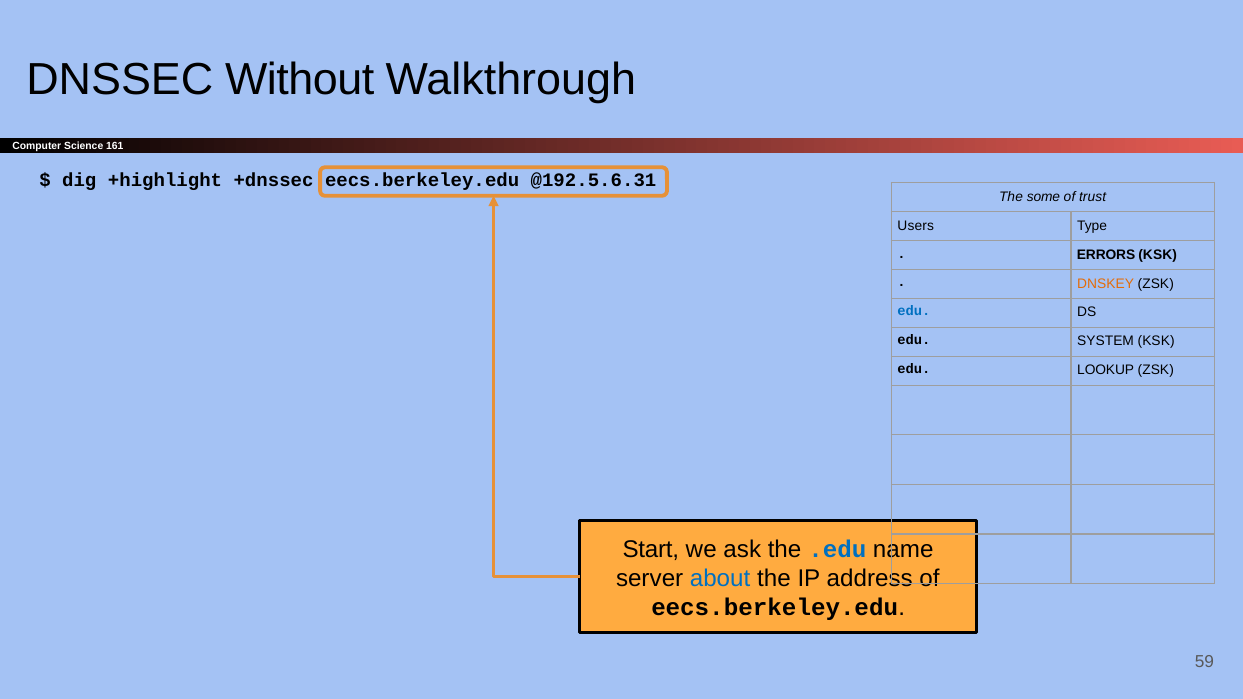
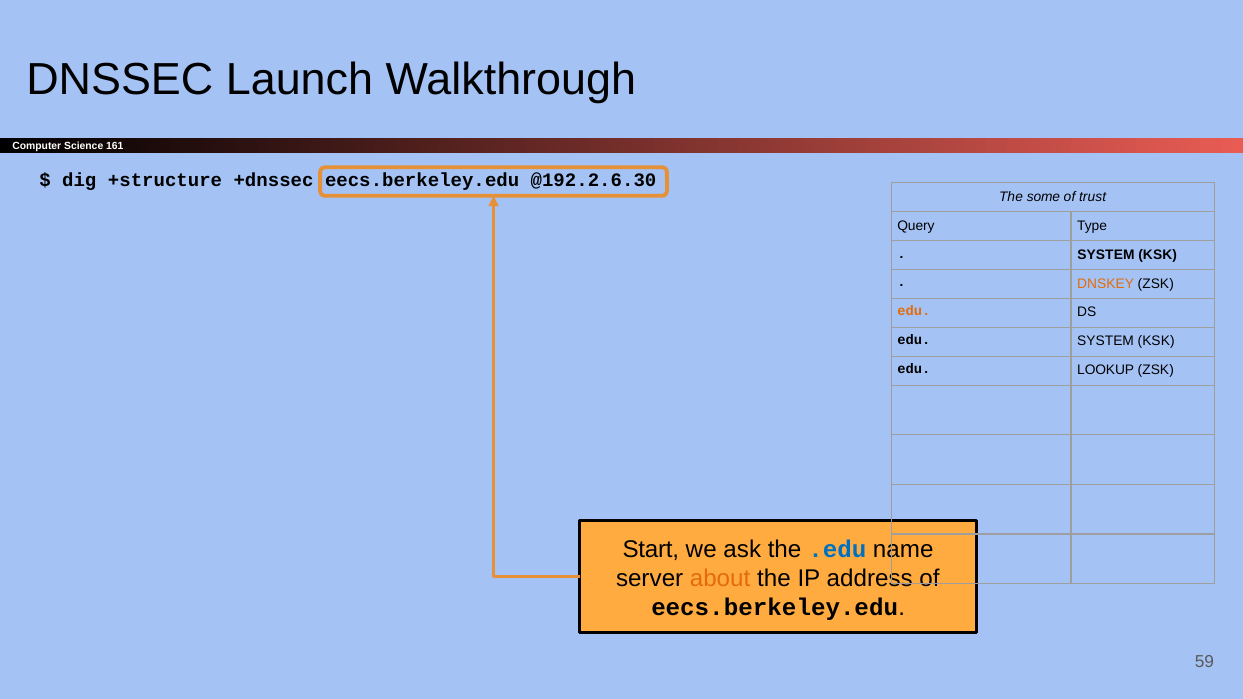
Without: Without -> Launch
+highlight: +highlight -> +structure
@192.5.6.31: @192.5.6.31 -> @192.2.6.30
Users: Users -> Query
ERRORS at (1106, 255): ERRORS -> SYSTEM
edu at (914, 311) colour: blue -> orange
about colour: blue -> orange
